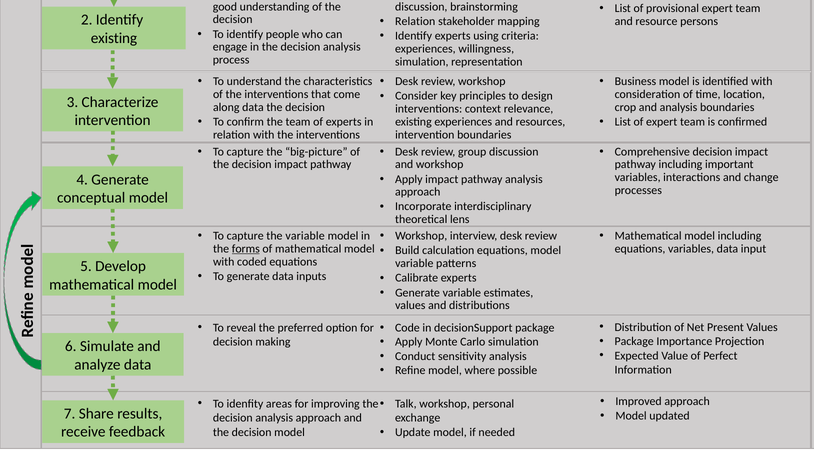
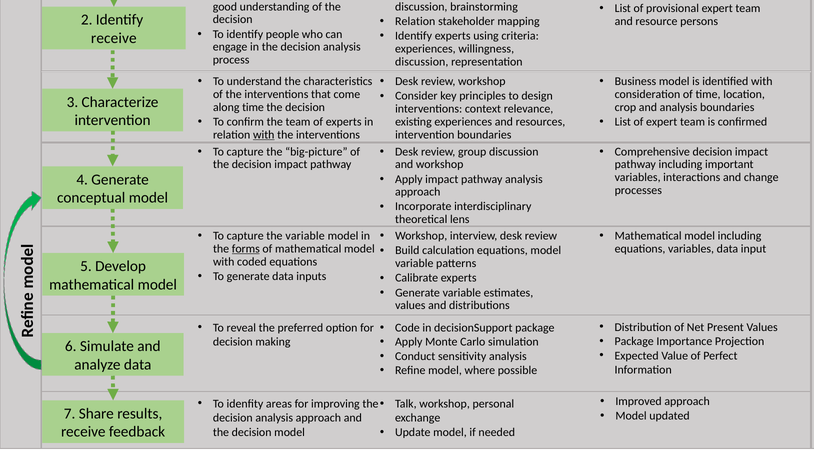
existing at (114, 38): existing -> receive
simulation at (422, 62): simulation -> discussion
along data: data -> time
with at (264, 135) underline: none -> present
